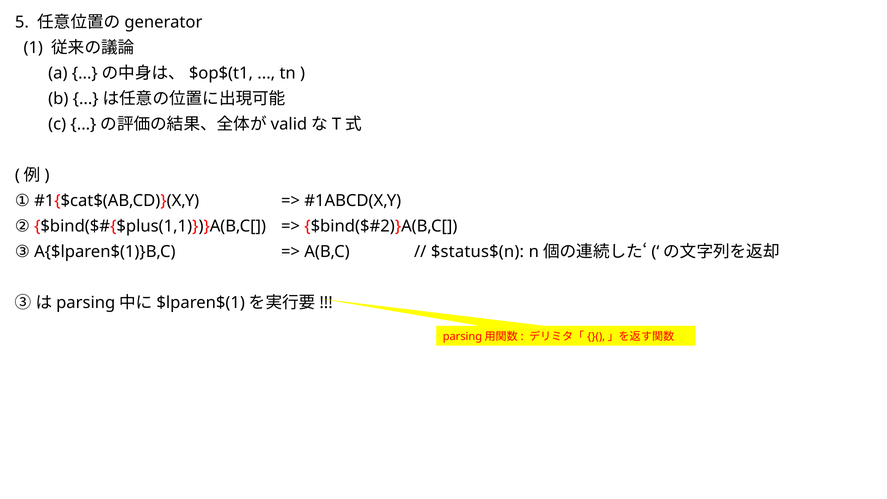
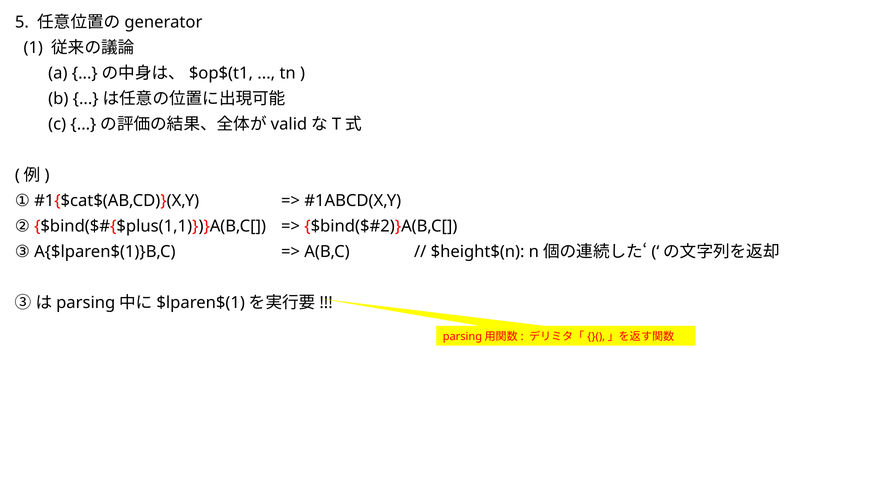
$status$(n: $status$(n -> $height$(n
